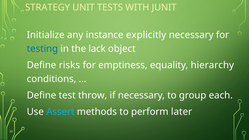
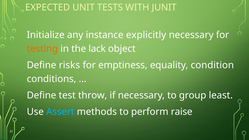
STRATEGY: STRATEGY -> EXPECTED
testing colour: blue -> orange
hierarchy: hierarchy -> condition
each: each -> least
later: later -> raise
